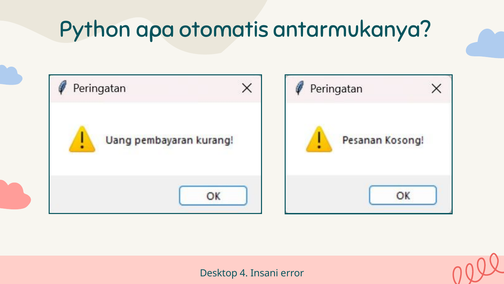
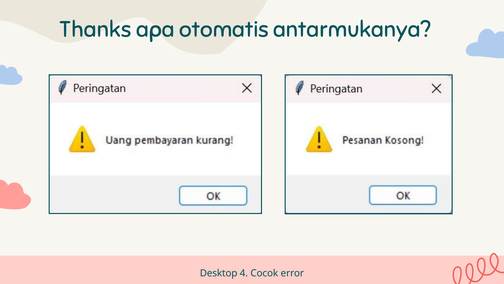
Python: Python -> Thanks
Insani: Insani -> Cocok
